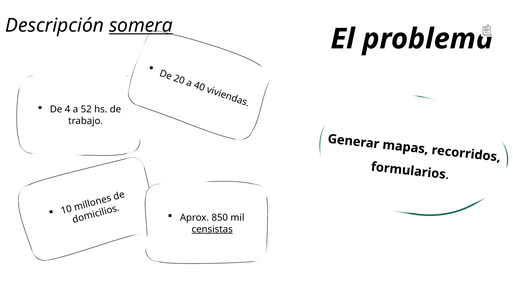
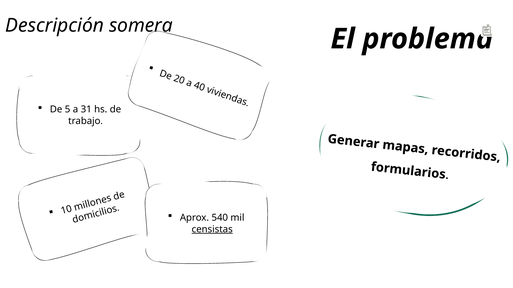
somera underline: present -> none
De 4: 4 -> 5
52: 52 -> 31
850: 850 -> 540
